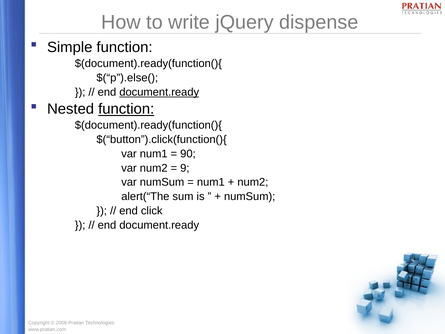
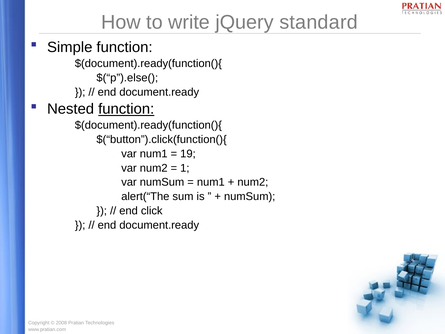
dispense: dispense -> standard
document.ready at (159, 92) underline: present -> none
90: 90 -> 19
9: 9 -> 1
